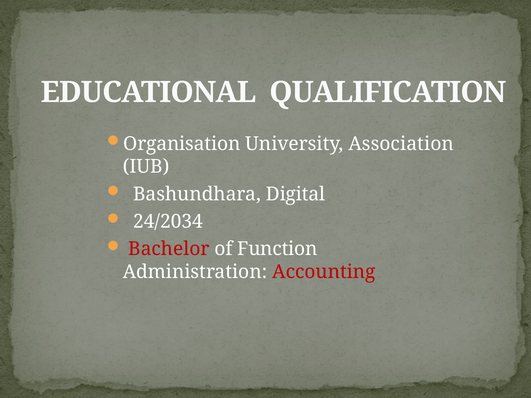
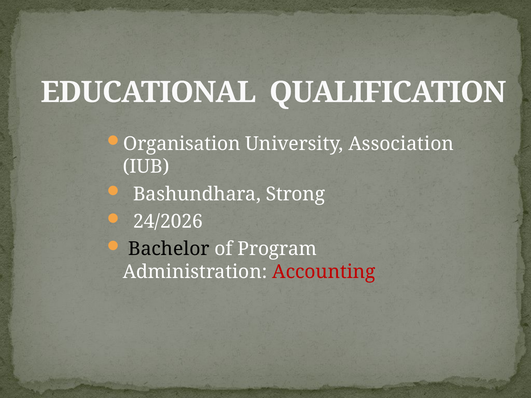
Digital: Digital -> Strong
24/2034: 24/2034 -> 24/2026
Bachelor colour: red -> black
Function: Function -> Program
